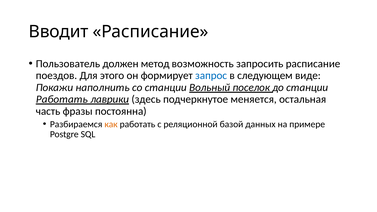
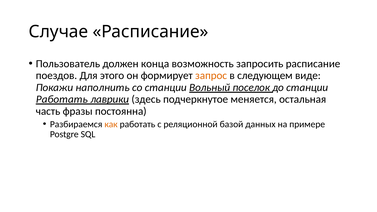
Вводит: Вводит -> Случае
метод: метод -> конца
запрос colour: blue -> orange
